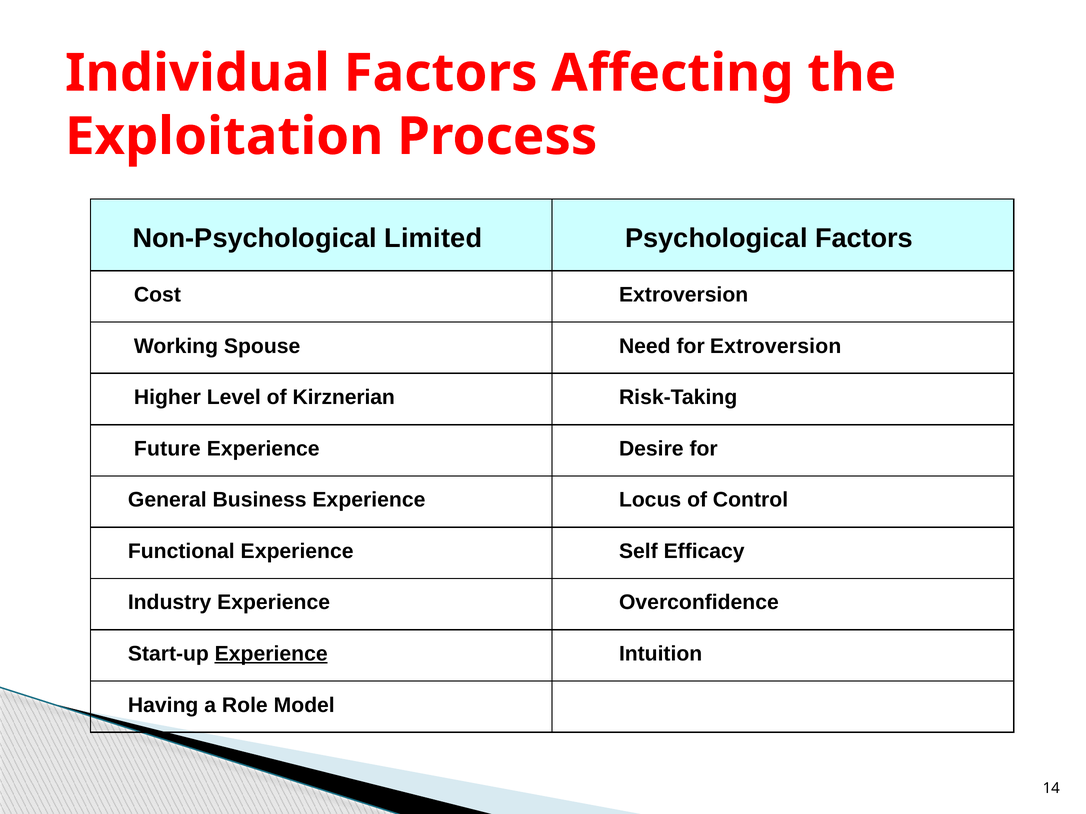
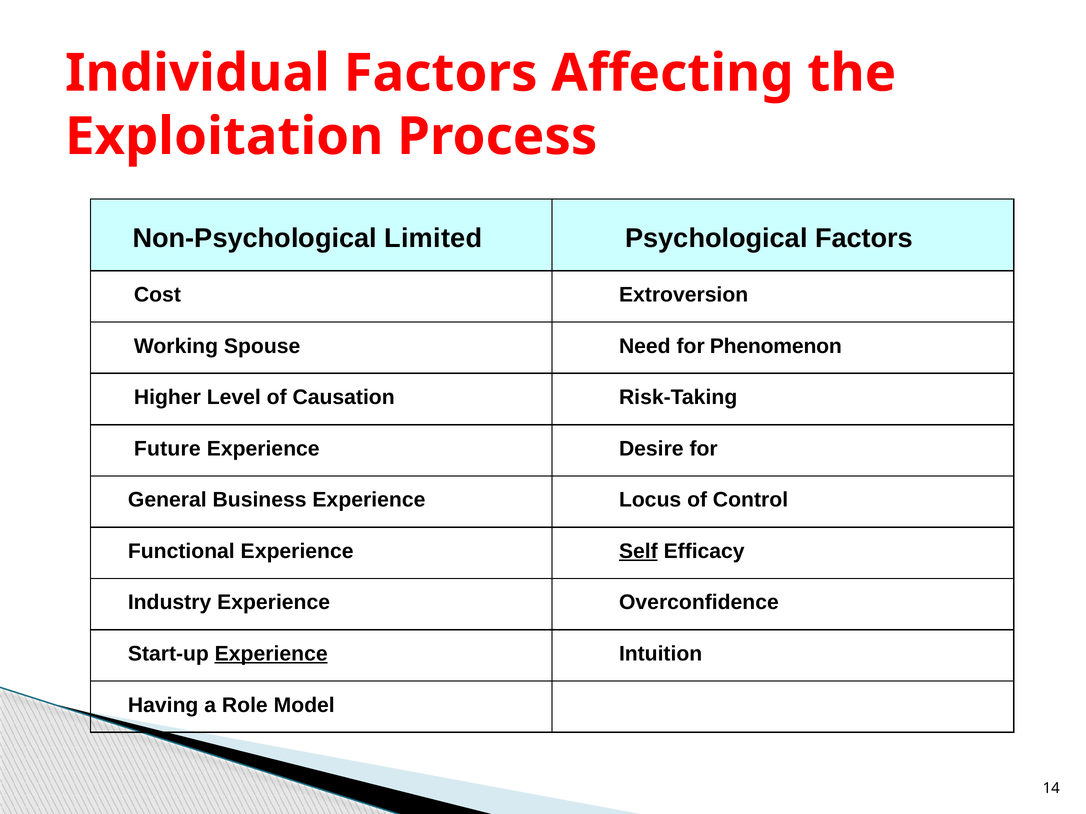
for Extroversion: Extroversion -> Phenomenon
Kirznerian: Kirznerian -> Causation
Self underline: none -> present
